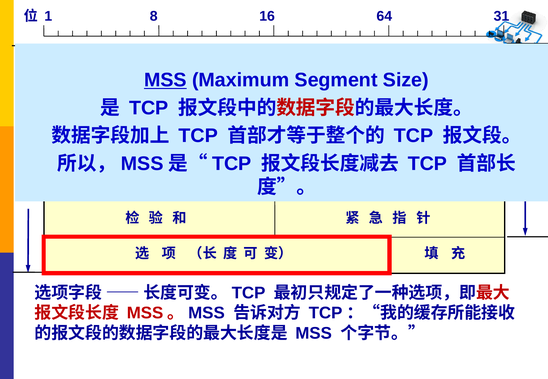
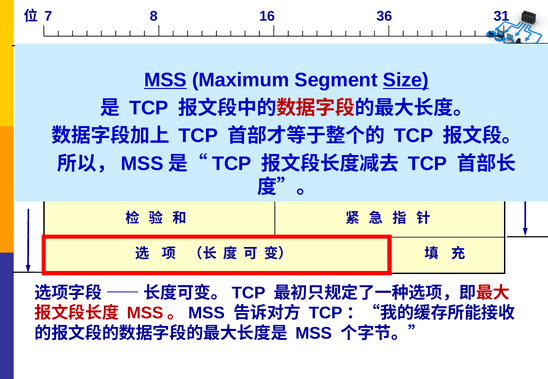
1: 1 -> 7
64: 64 -> 36
Size underline: none -> present
